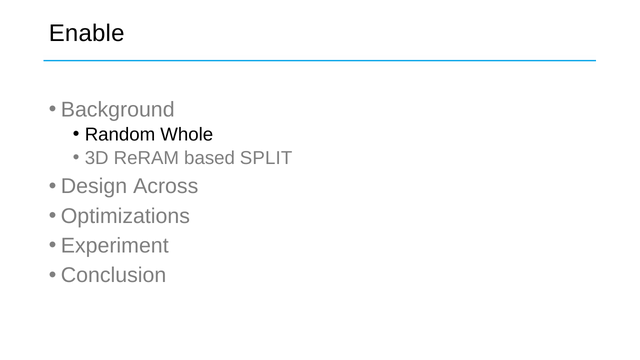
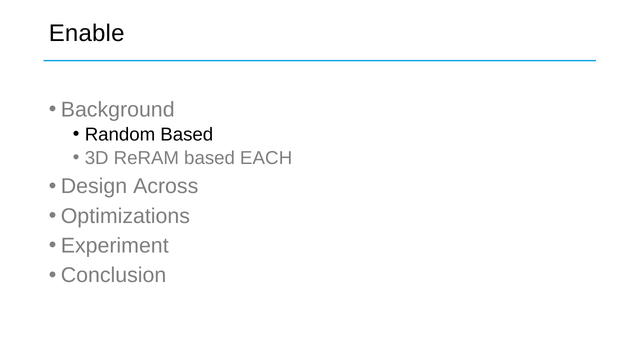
Random Whole: Whole -> Based
SPLIT: SPLIT -> EACH
